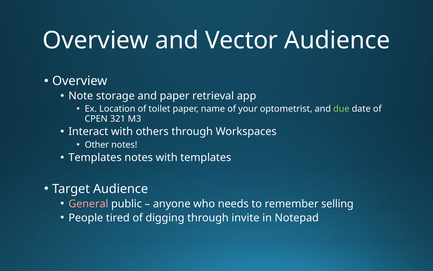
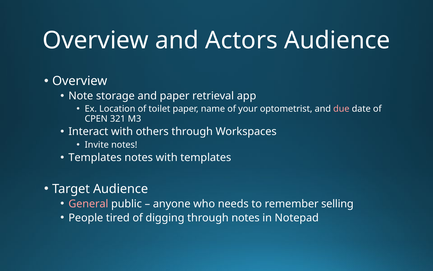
Vector: Vector -> Actors
due colour: light green -> pink
Other: Other -> Invite
through invite: invite -> notes
